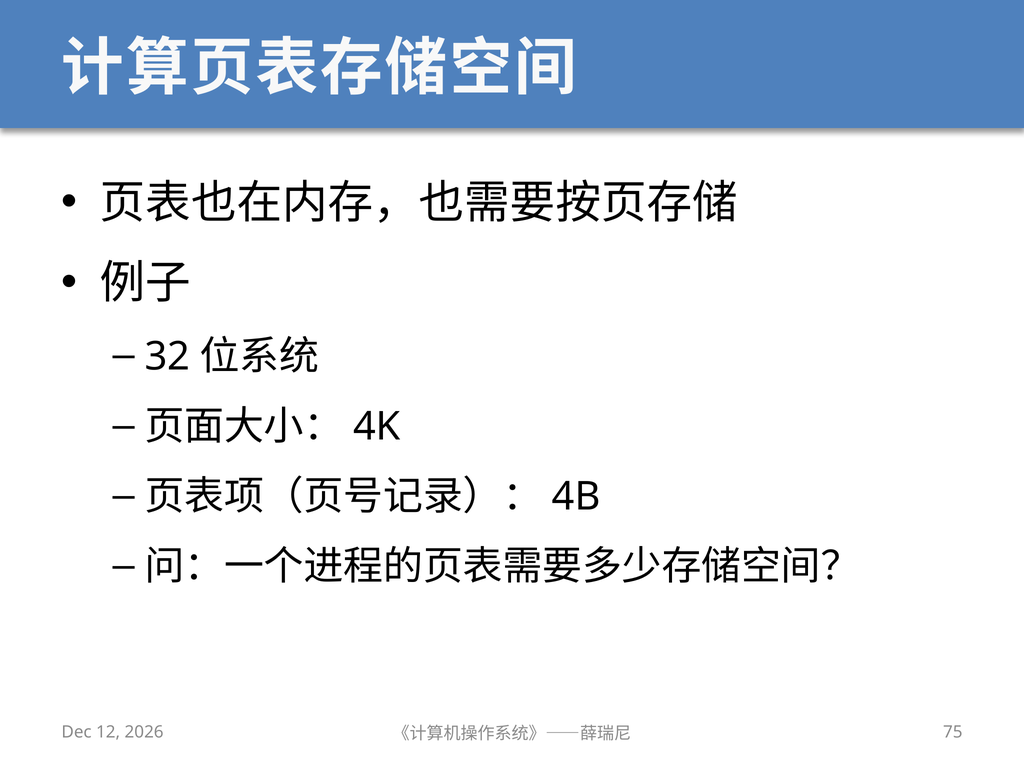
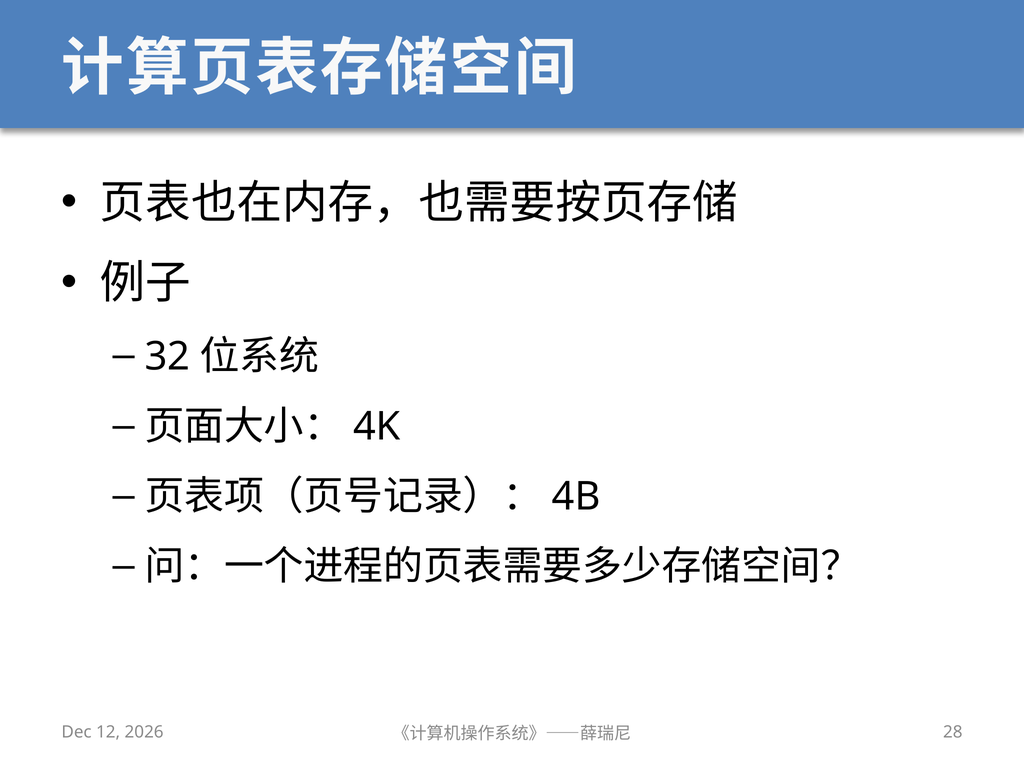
75: 75 -> 28
